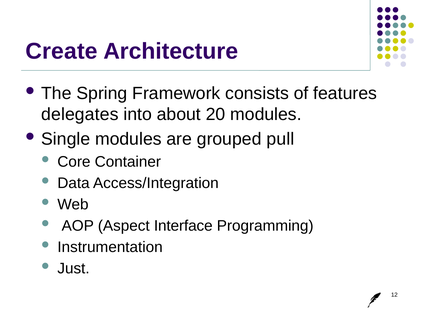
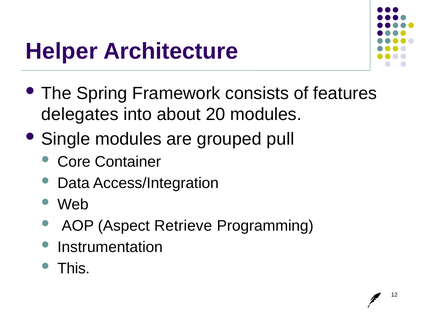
Create: Create -> Helper
Interface: Interface -> Retrieve
Just: Just -> This
